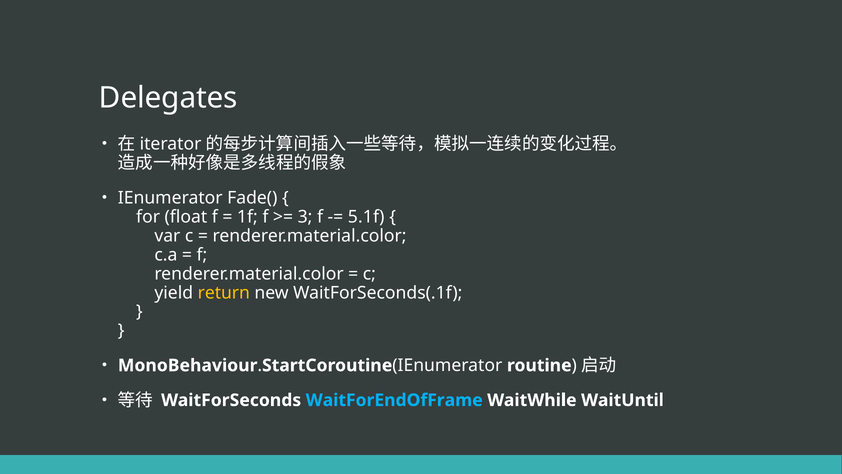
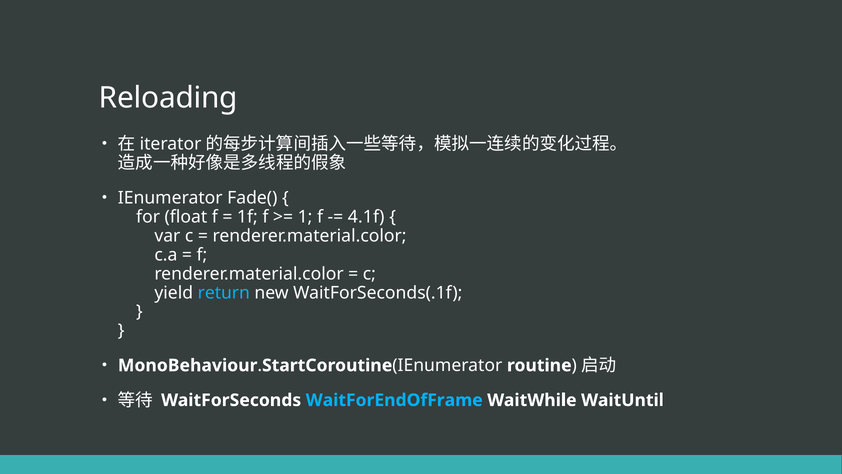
Delegates: Delegates -> Reloading
3: 3 -> 1
5.1f: 5.1f -> 4.1f
return colour: yellow -> light blue
